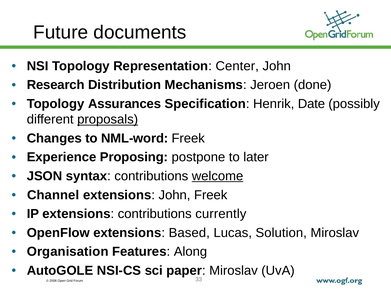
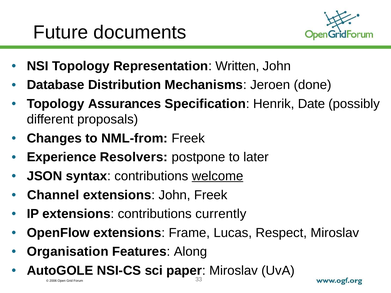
Center: Center -> Written
Research: Research -> Database
proposals underline: present -> none
NML-word: NML-word -> NML-from
Proposing: Proposing -> Resolvers
Based: Based -> Frame
Solution: Solution -> Respect
